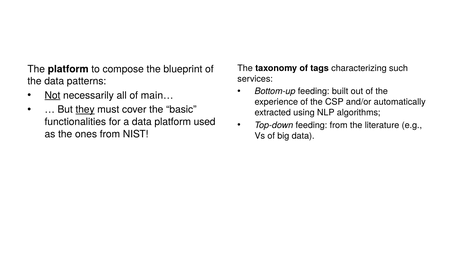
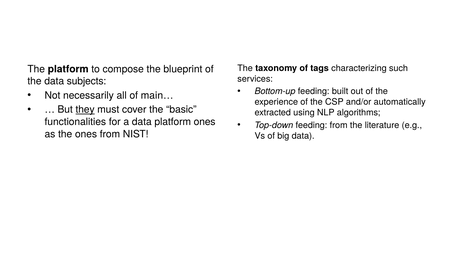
patterns: patterns -> subjects
Not underline: present -> none
platform used: used -> ones
